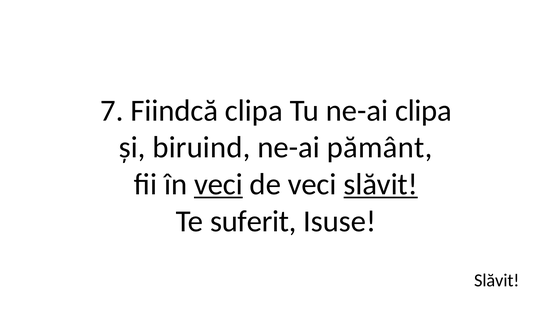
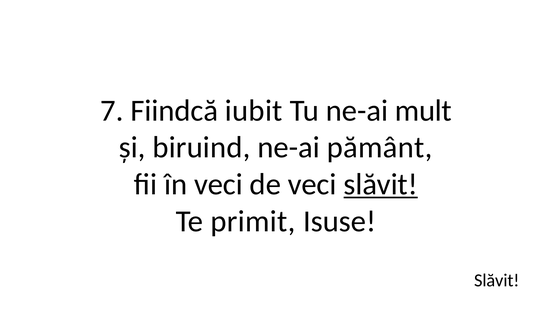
Fiindcă clipa: clipa -> iubit
ne-ai clipa: clipa -> mult
veci at (218, 184) underline: present -> none
suferit: suferit -> primit
